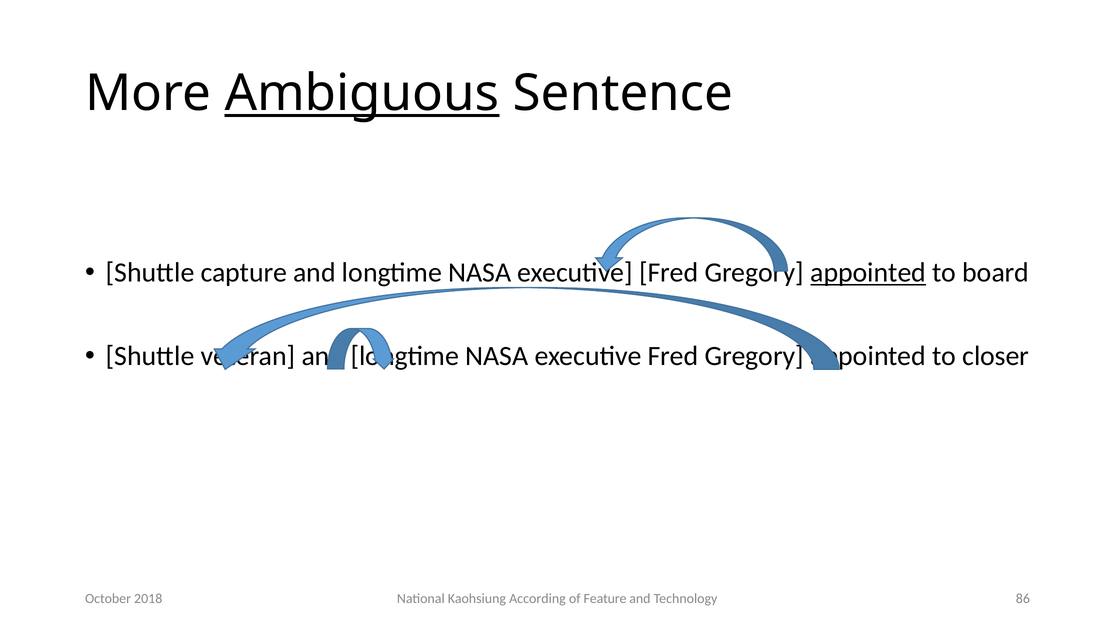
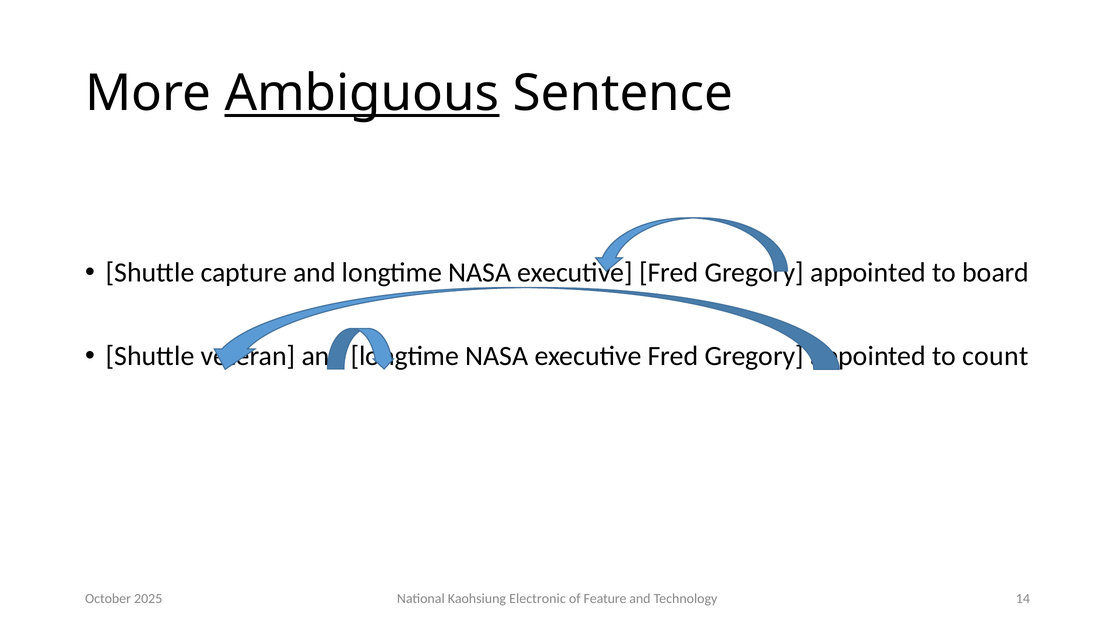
appointed at (868, 273) underline: present -> none
closer: closer -> count
According: According -> Electronic
86: 86 -> 14
2018: 2018 -> 2025
